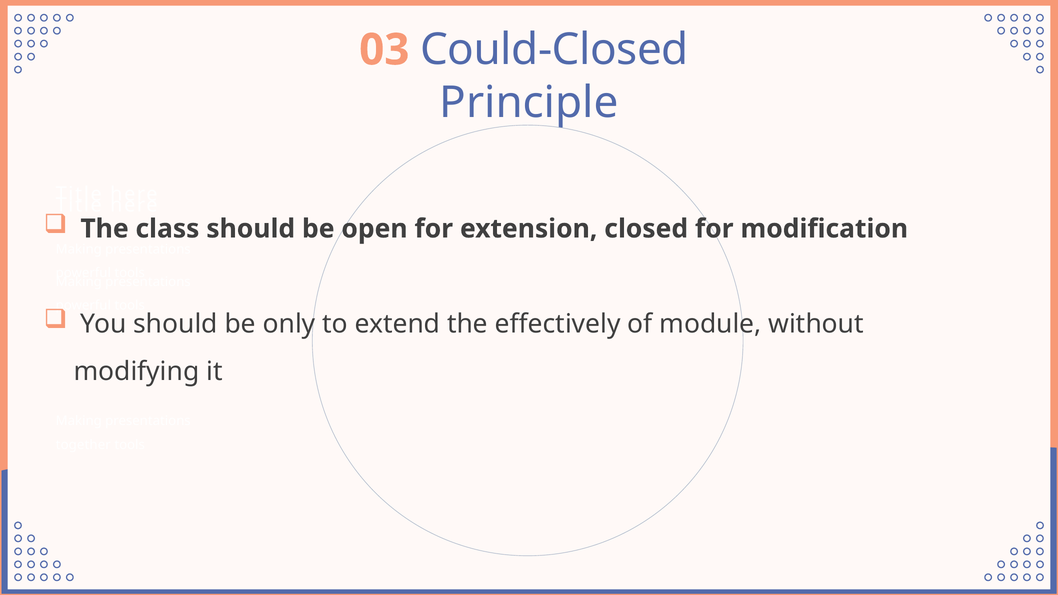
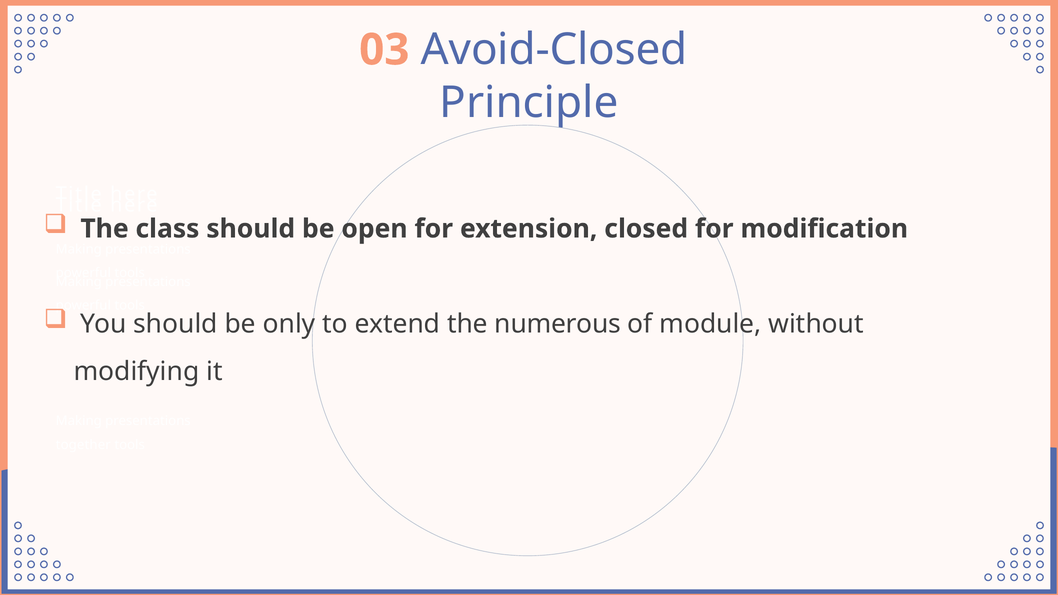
Could-Closed: Could-Closed -> Avoid-Closed
effectively: effectively -> numerous
